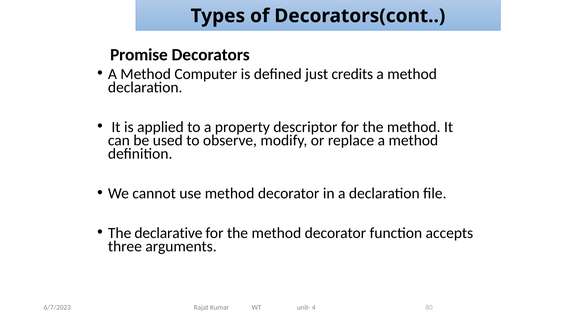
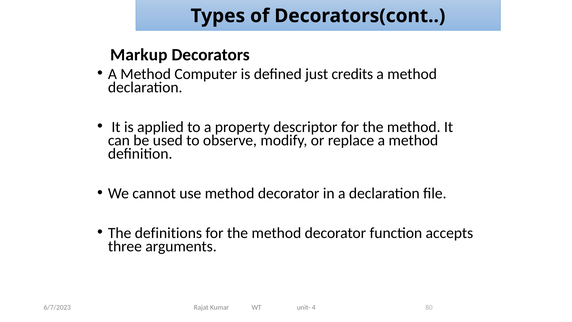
Promise: Promise -> Markup
declarative: declarative -> definitions
